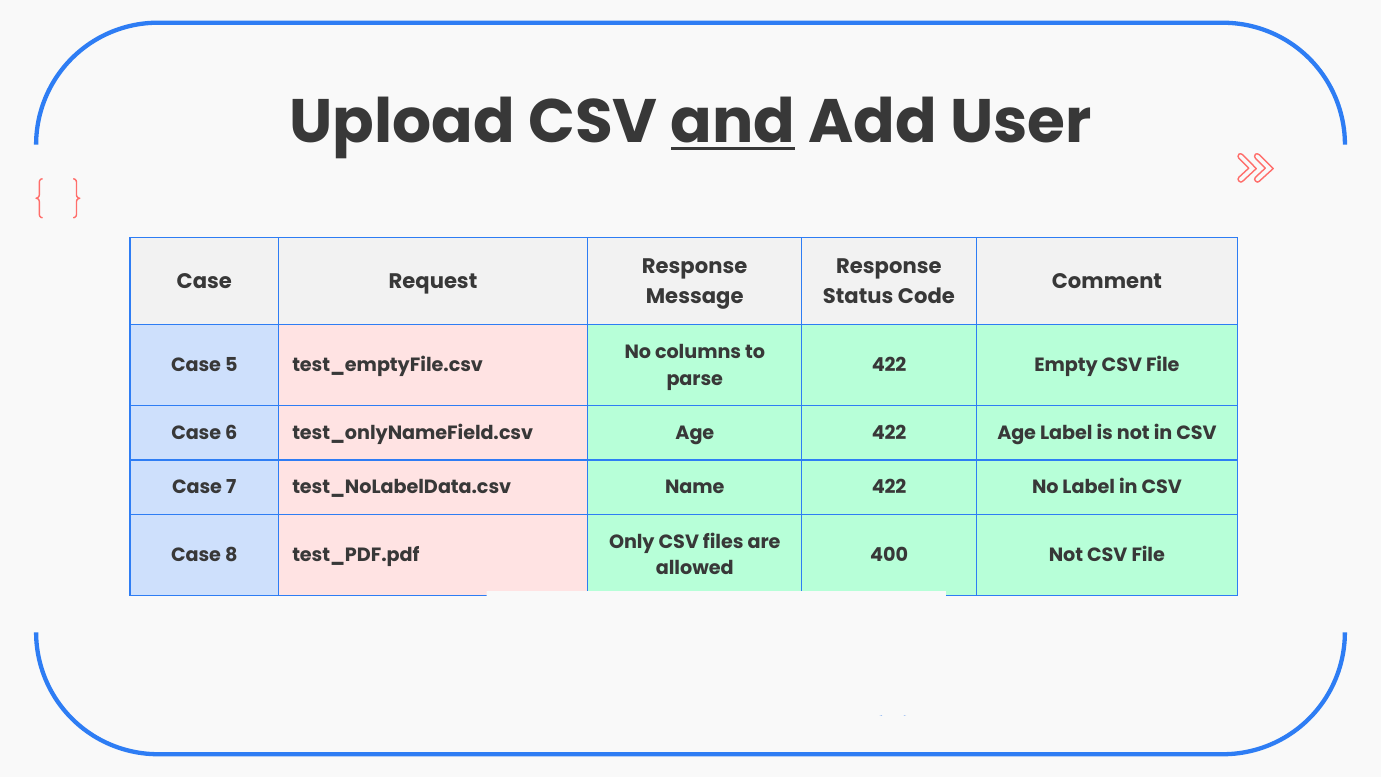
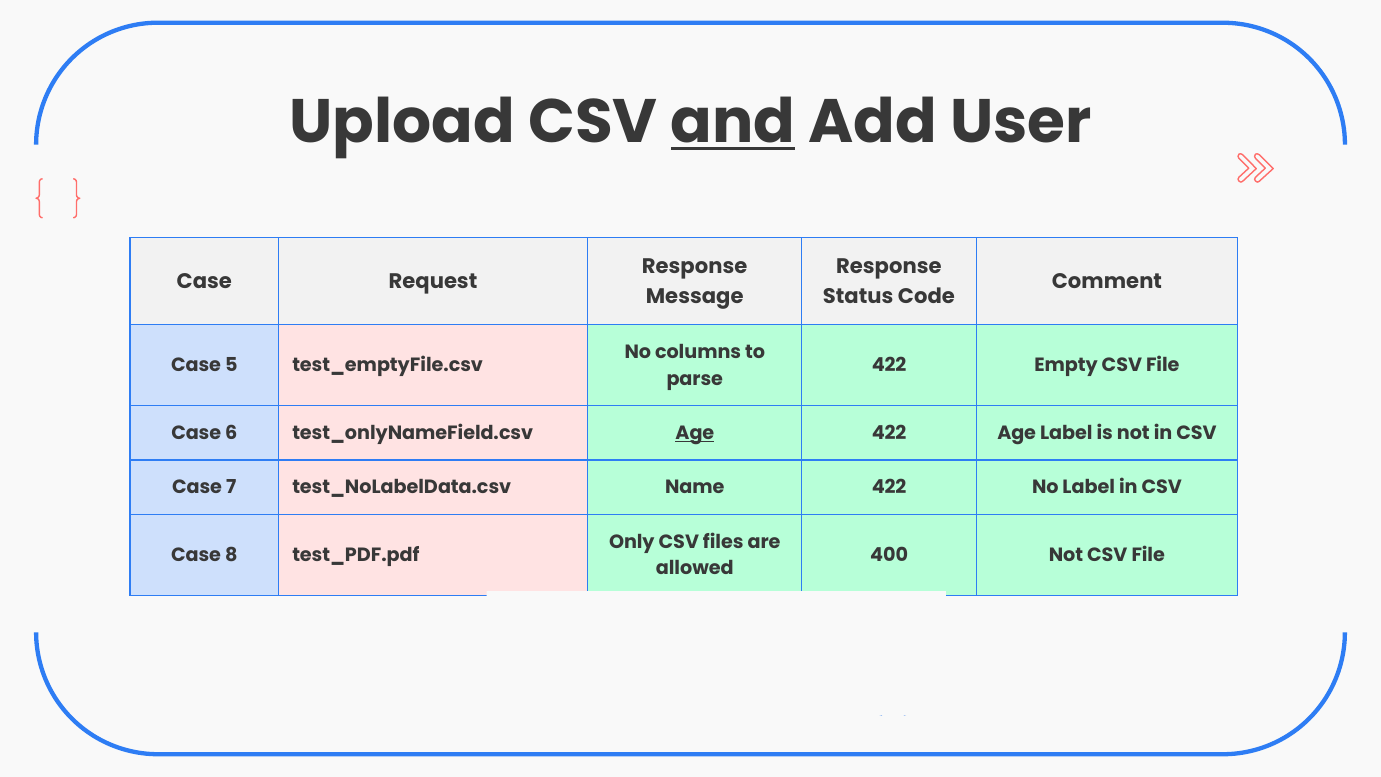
Age at (695, 433) underline: none -> present
